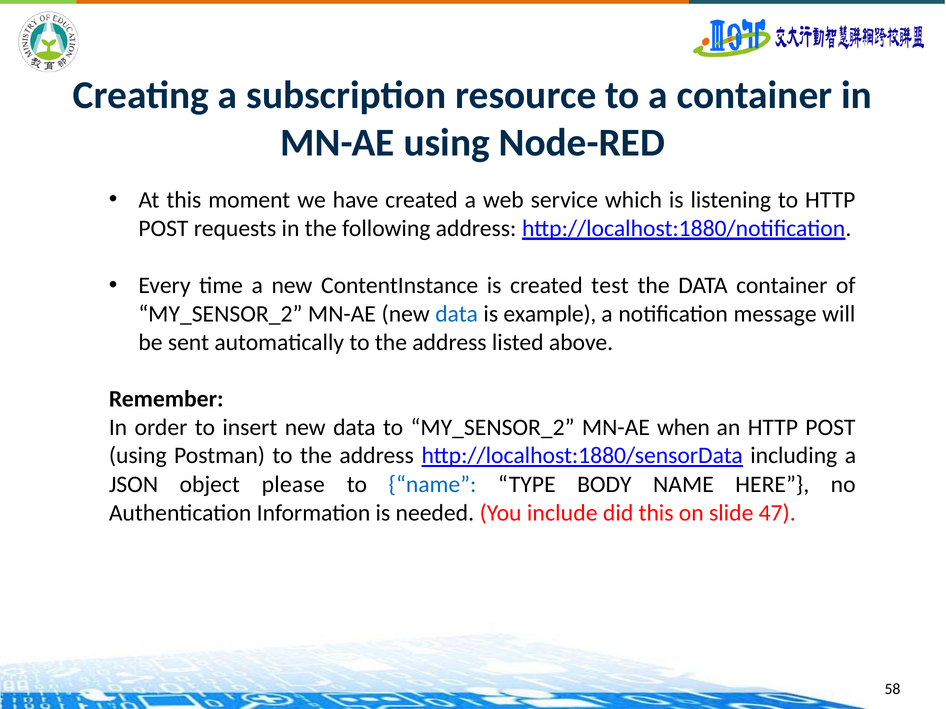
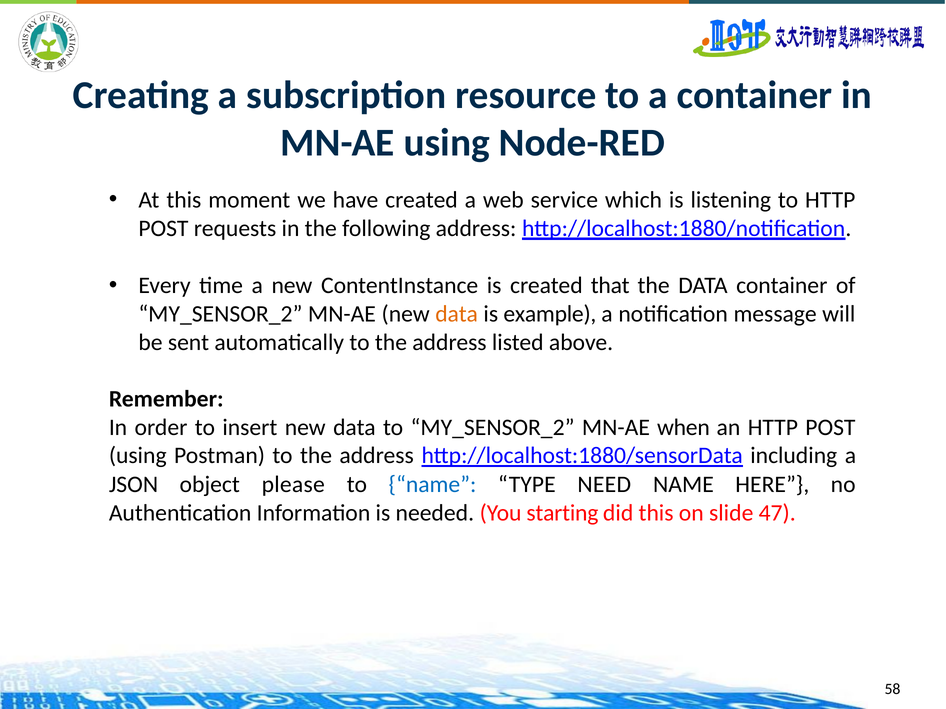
test: test -> that
data at (457, 314) colour: blue -> orange
BODY: BODY -> NEED
include: include -> starting
